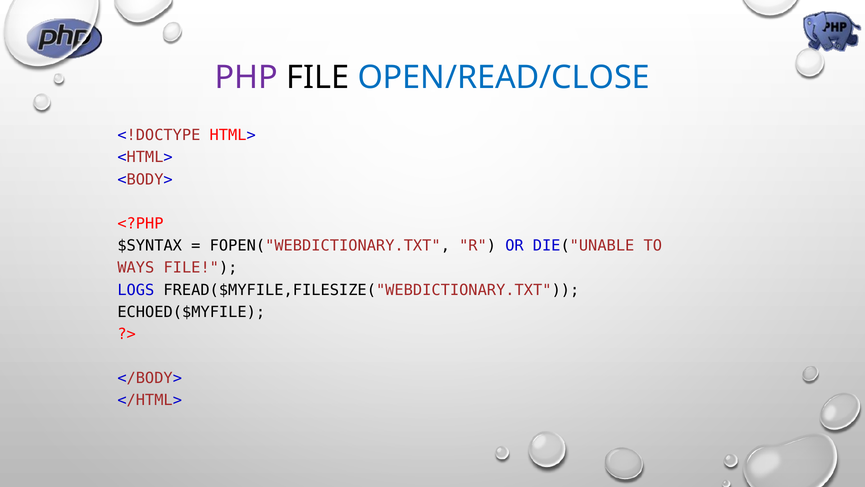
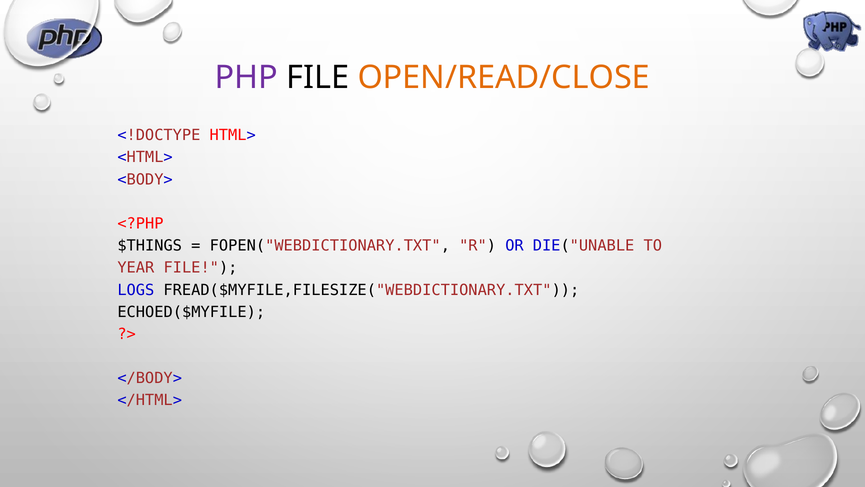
OPEN/READ/CLOSE colour: blue -> orange
$SYNTAX: $SYNTAX -> $THINGS
WAYS: WAYS -> YEAR
